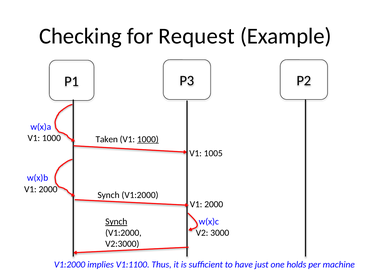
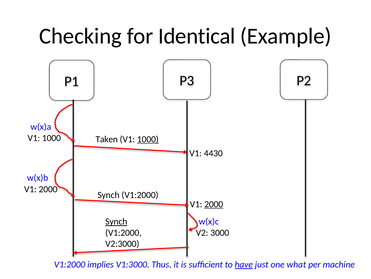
Request: Request -> Identical
1005: 1005 -> 4430
2000 at (214, 204) underline: none -> present
V1:1100: V1:1100 -> V1:3000
have underline: none -> present
holds: holds -> what
